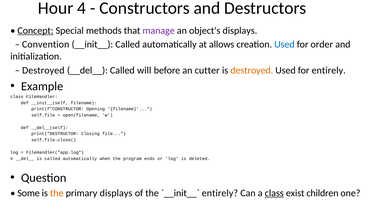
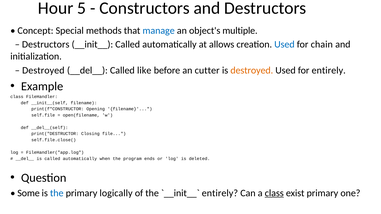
4: 4 -> 5
Concept underline: present -> none
manage colour: purple -> blue
object's displays: displays -> multiple
Convention at (46, 44): Convention -> Destructors
order: order -> chain
will: will -> like
the at (57, 193) colour: orange -> blue
primary displays: displays -> logically
exist children: children -> primary
